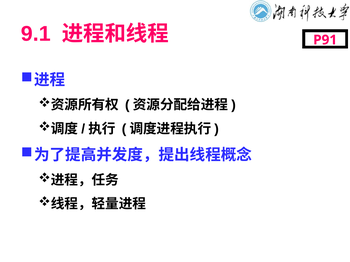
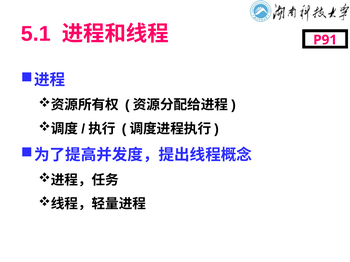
9.1: 9.1 -> 5.1
